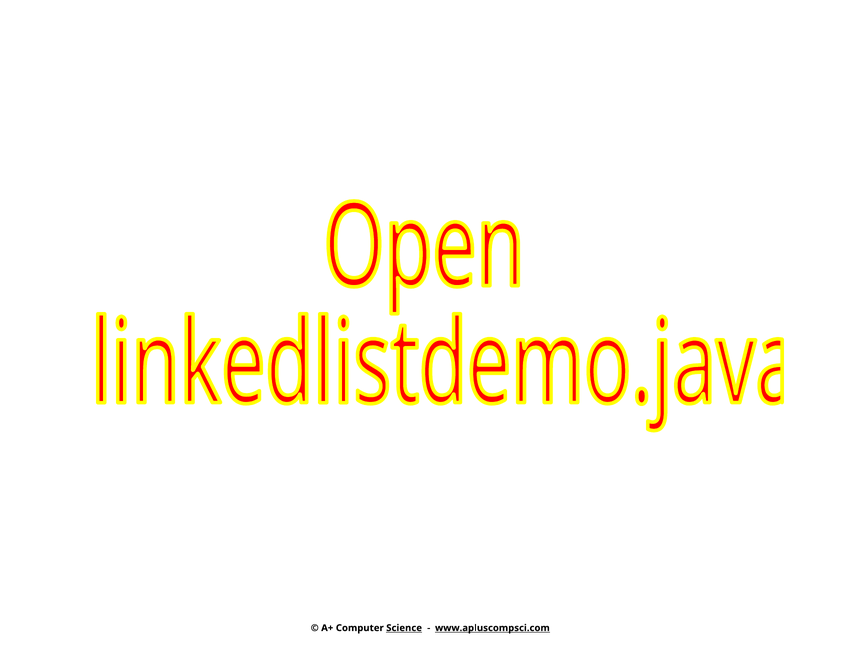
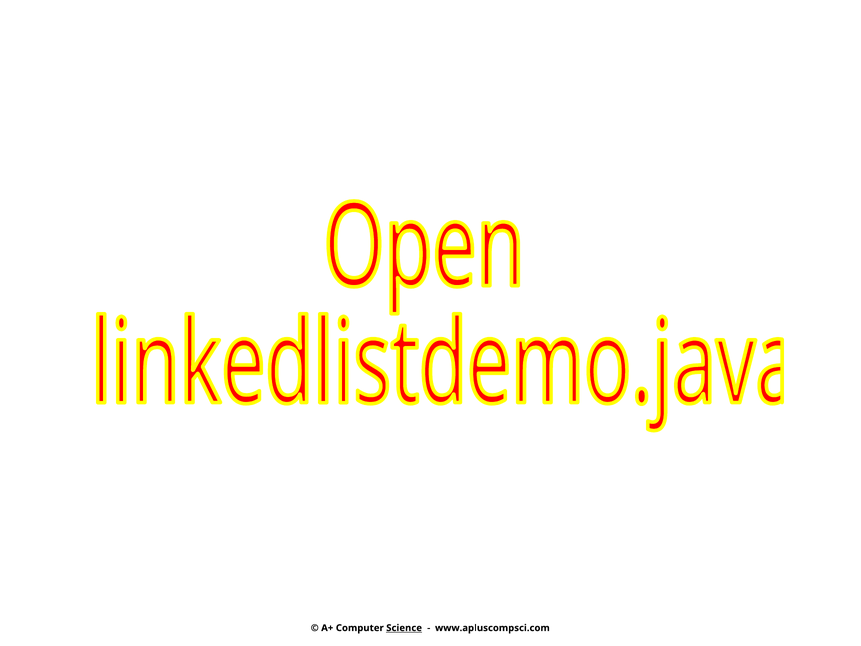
www.apluscompsci.com underline: present -> none
